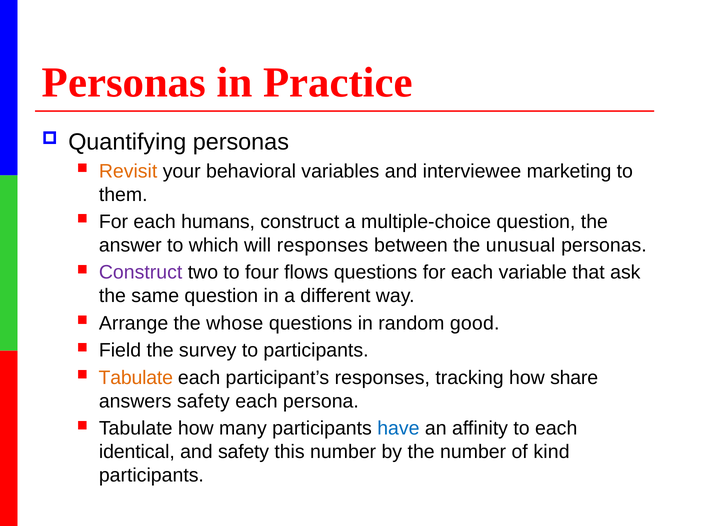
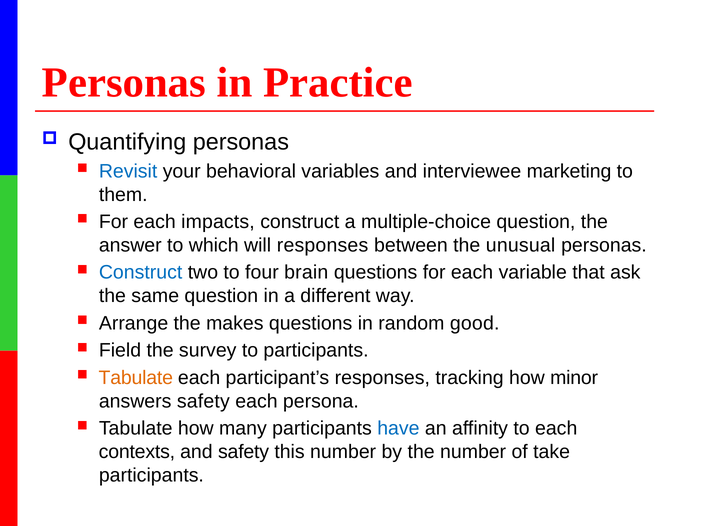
Revisit colour: orange -> blue
humans: humans -> impacts
Construct at (141, 272) colour: purple -> blue
flows: flows -> brain
whose: whose -> makes
share: share -> minor
identical: identical -> contexts
kind: kind -> take
